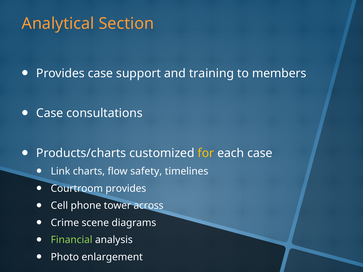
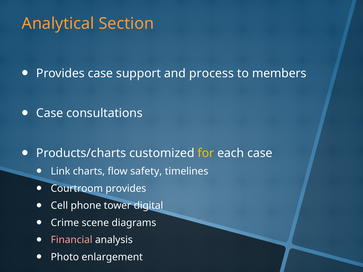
training: training -> process
across: across -> digital
Financial colour: light green -> pink
